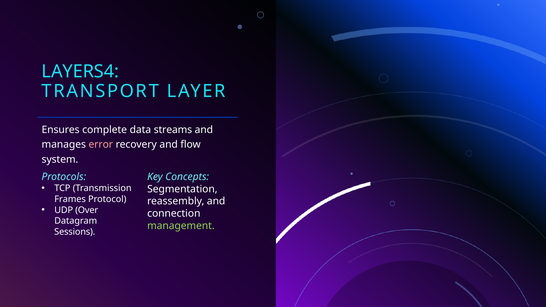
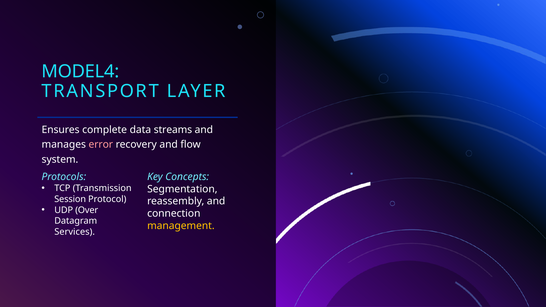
LAYERS4: LAYERS4 -> MODEL4
Frames: Frames -> Session
management colour: light green -> yellow
Sessions: Sessions -> Services
